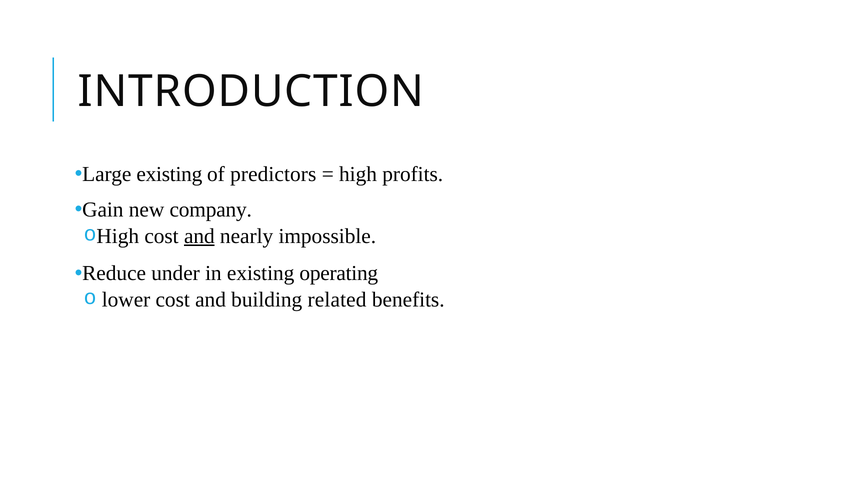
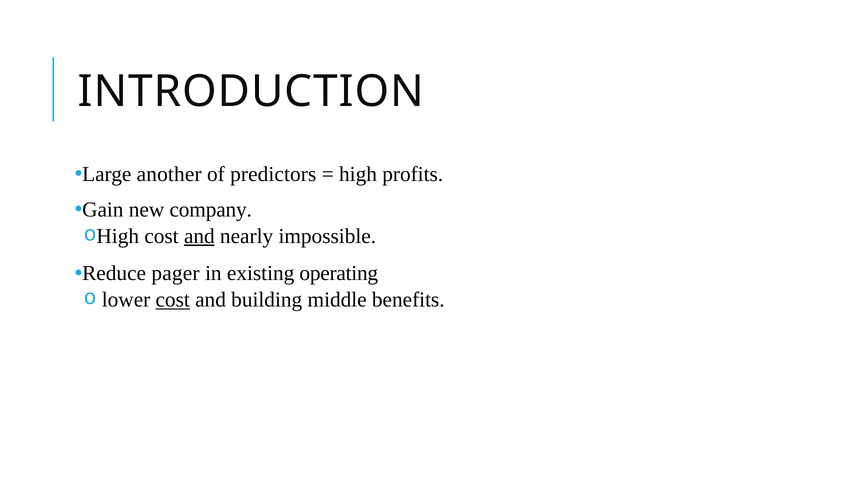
Large existing: existing -> another
under: under -> pager
cost at (173, 300) underline: none -> present
related: related -> middle
